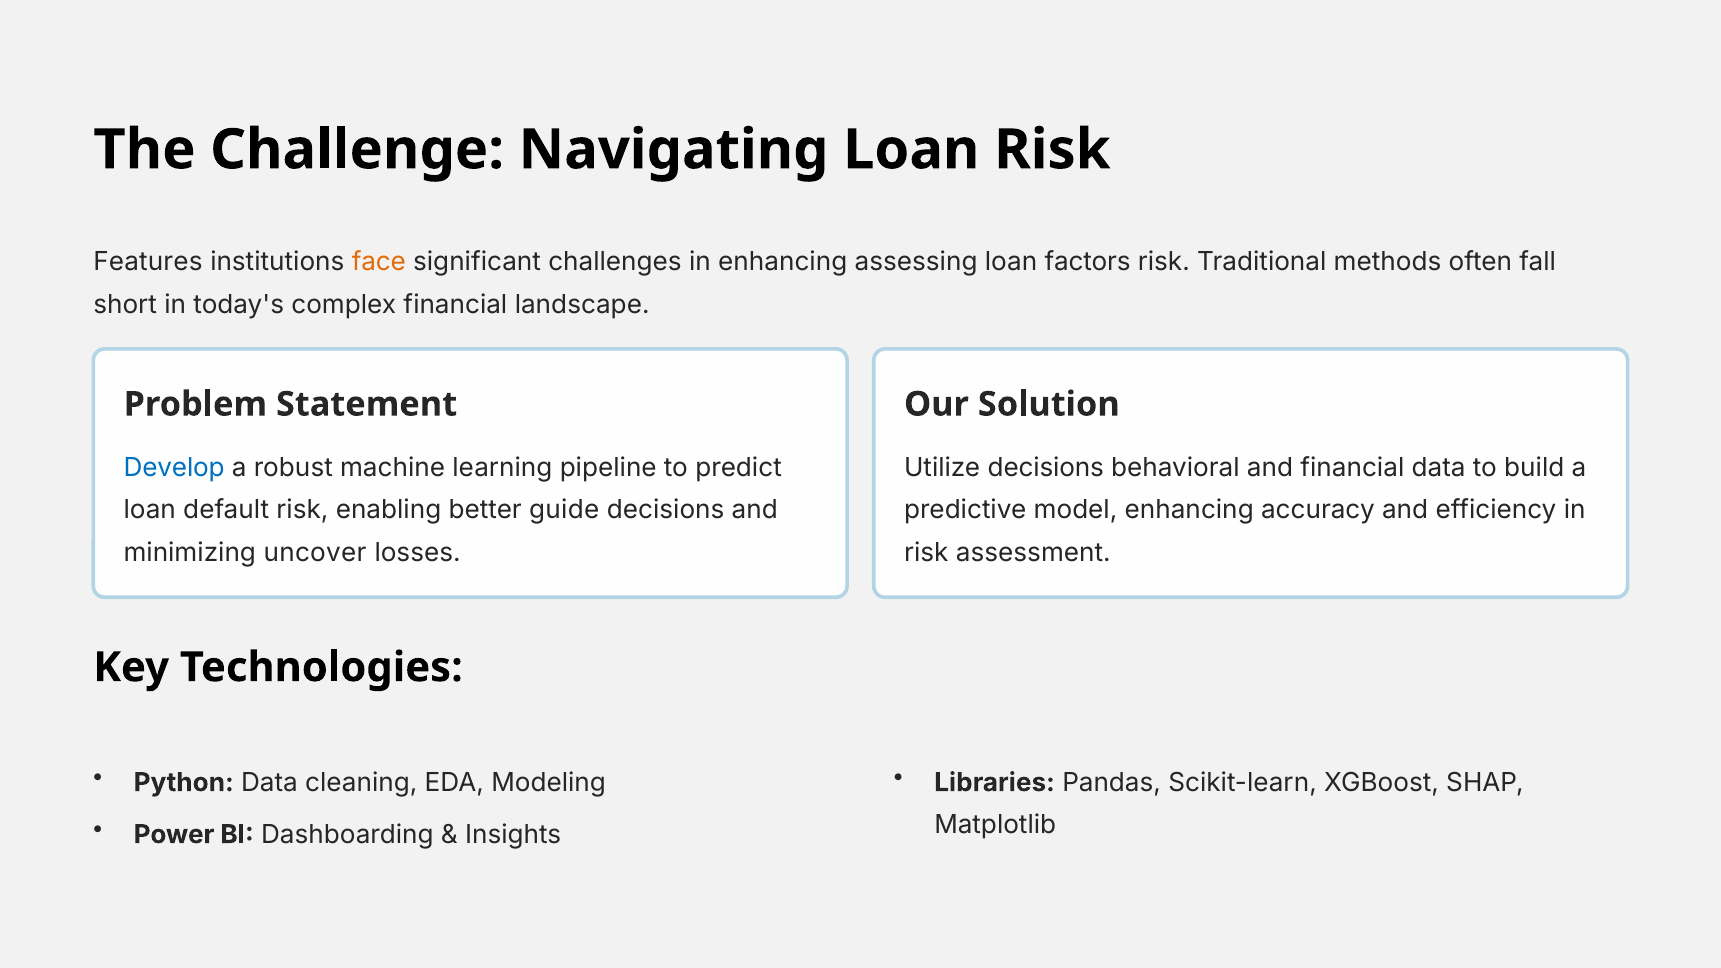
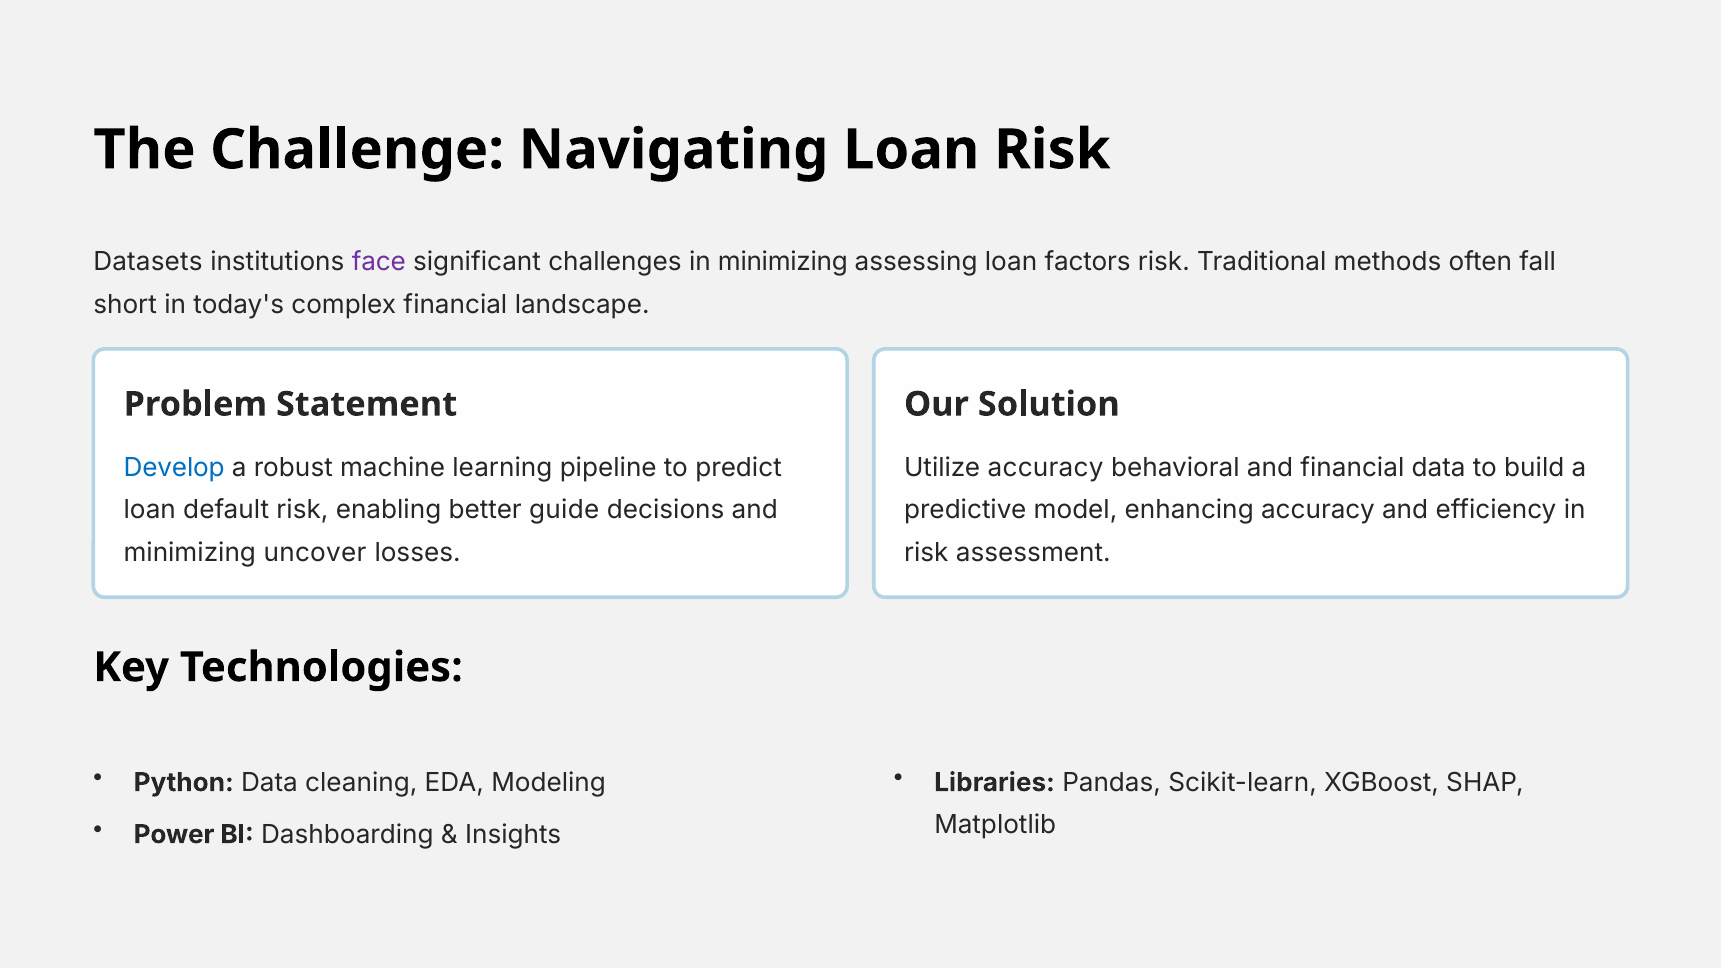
Features: Features -> Datasets
face colour: orange -> purple
in enhancing: enhancing -> minimizing
Utilize decisions: decisions -> accuracy
